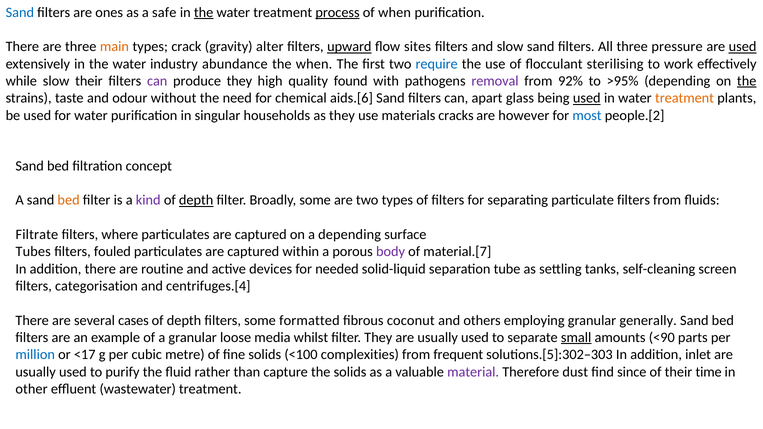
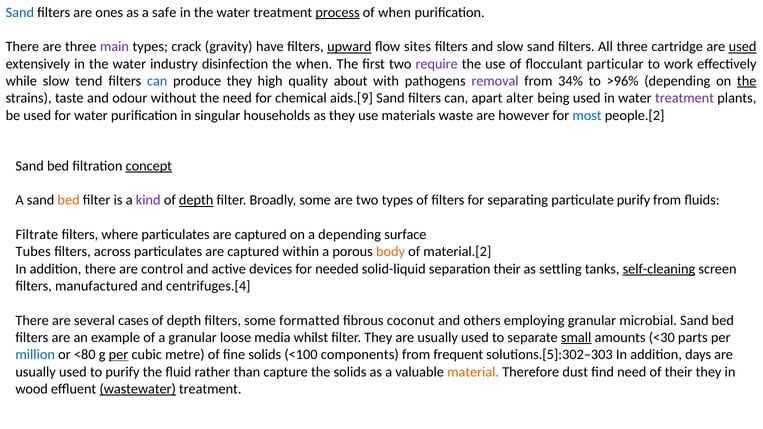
the at (204, 12) underline: present -> none
main colour: orange -> purple
alter: alter -> have
pressure: pressure -> cartridge
abundance: abundance -> disinfection
require colour: blue -> purple
sterilising: sterilising -> particular
slow their: their -> tend
can at (157, 81) colour: purple -> blue
found: found -> about
92%: 92% -> 34%
>95%: >95% -> >96%
aids.[6: aids.[6 -> aids.[9
glass: glass -> alter
used at (587, 98) underline: present -> none
treatment at (685, 98) colour: orange -> purple
cracks: cracks -> waste
concept underline: none -> present
particulate filters: filters -> purify
fouled: fouled -> across
body colour: purple -> orange
material.[7: material.[7 -> material.[2
routine: routine -> control
separation tube: tube -> their
self-cleaning underline: none -> present
categorisation: categorisation -> manufactured
generally: generally -> microbial
<90: <90 -> <30
<17: <17 -> <80
per at (118, 355) underline: none -> present
complexities: complexities -> components
inlet: inlet -> days
material colour: purple -> orange
find since: since -> need
their time: time -> they
other: other -> wood
wastewater underline: none -> present
